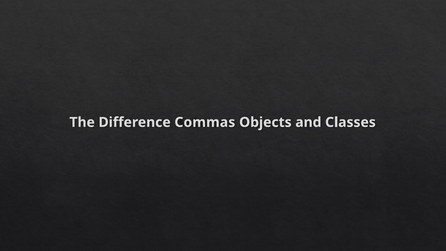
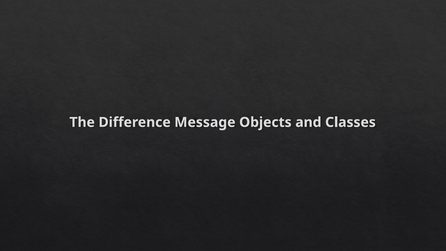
Commas: Commas -> Message
